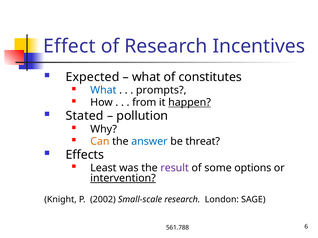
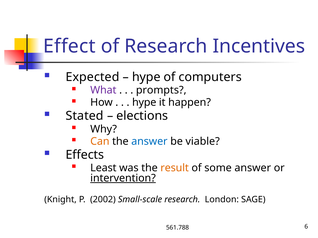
what at (146, 77): what -> hype
constitutes: constitutes -> computers
What at (103, 90) colour: blue -> purple
from at (144, 103): from -> hype
happen underline: present -> none
pollution: pollution -> elections
threat: threat -> viable
result colour: purple -> orange
some options: options -> answer
